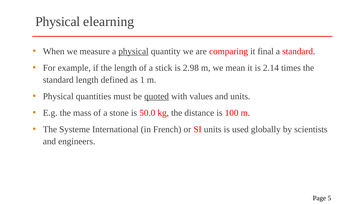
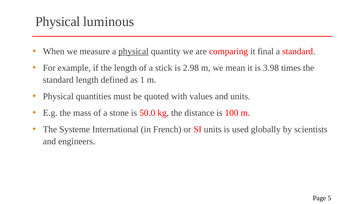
elearning: elearning -> luminous
2.14: 2.14 -> 3.98
quoted underline: present -> none
